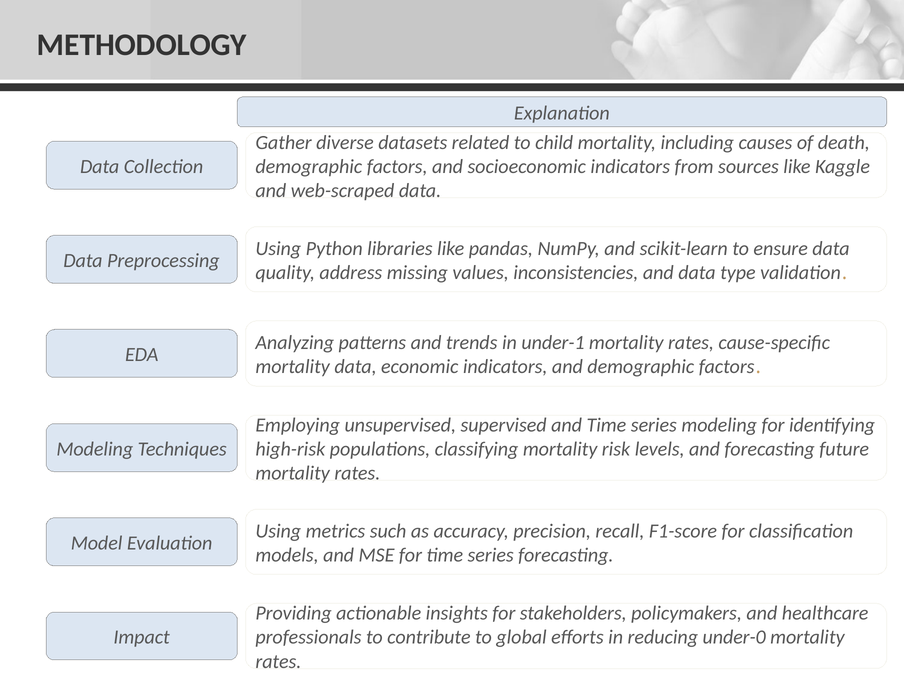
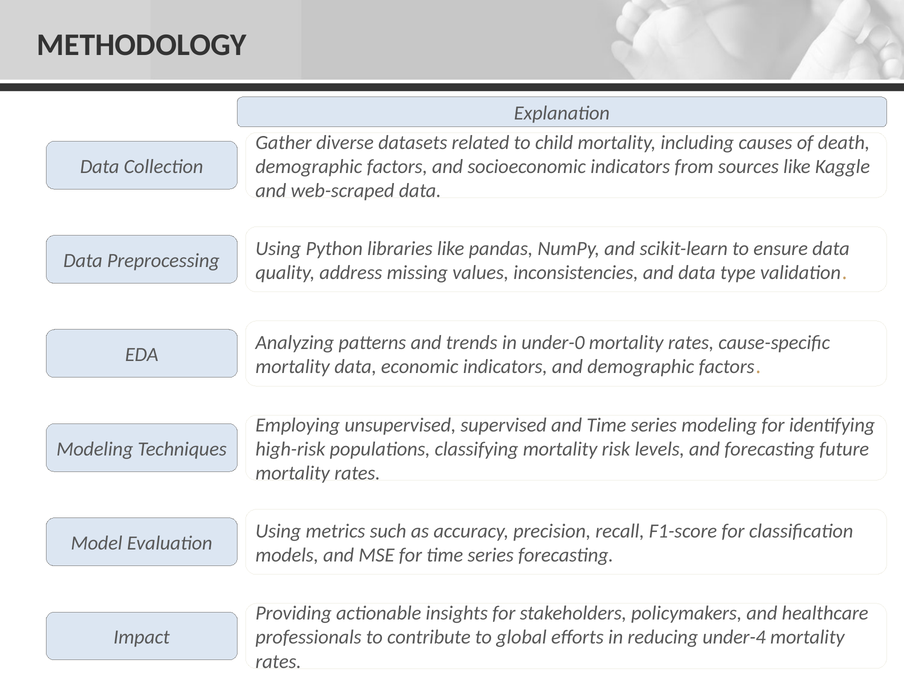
under-1: under-1 -> under-0
under-0: under-0 -> under-4
